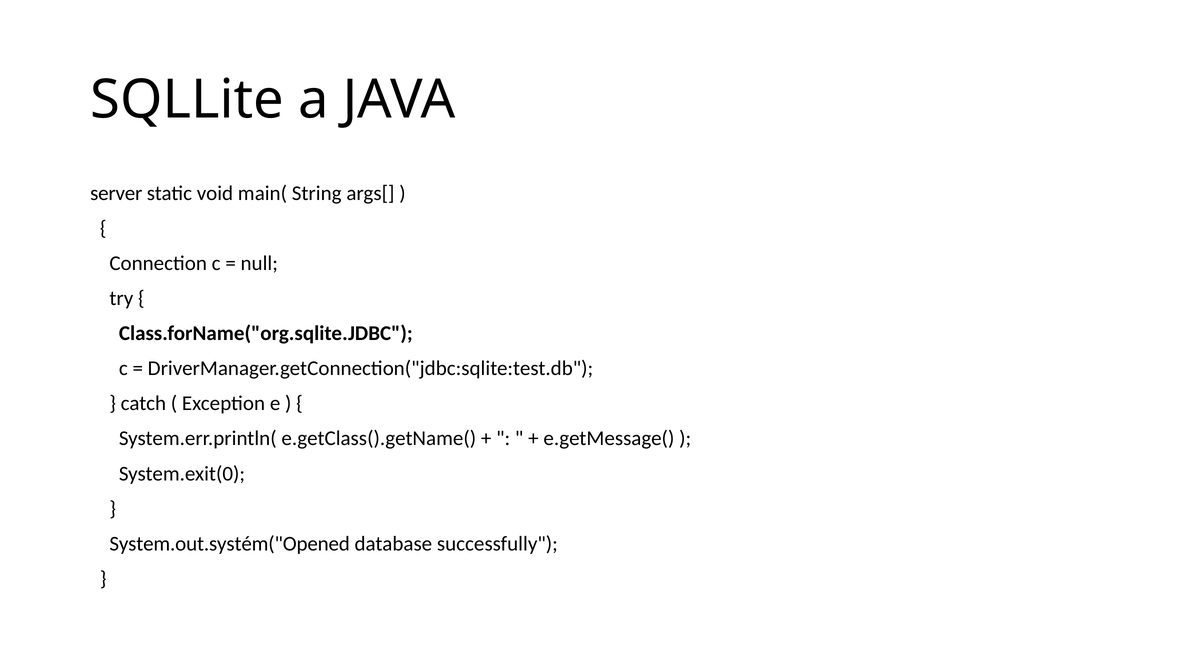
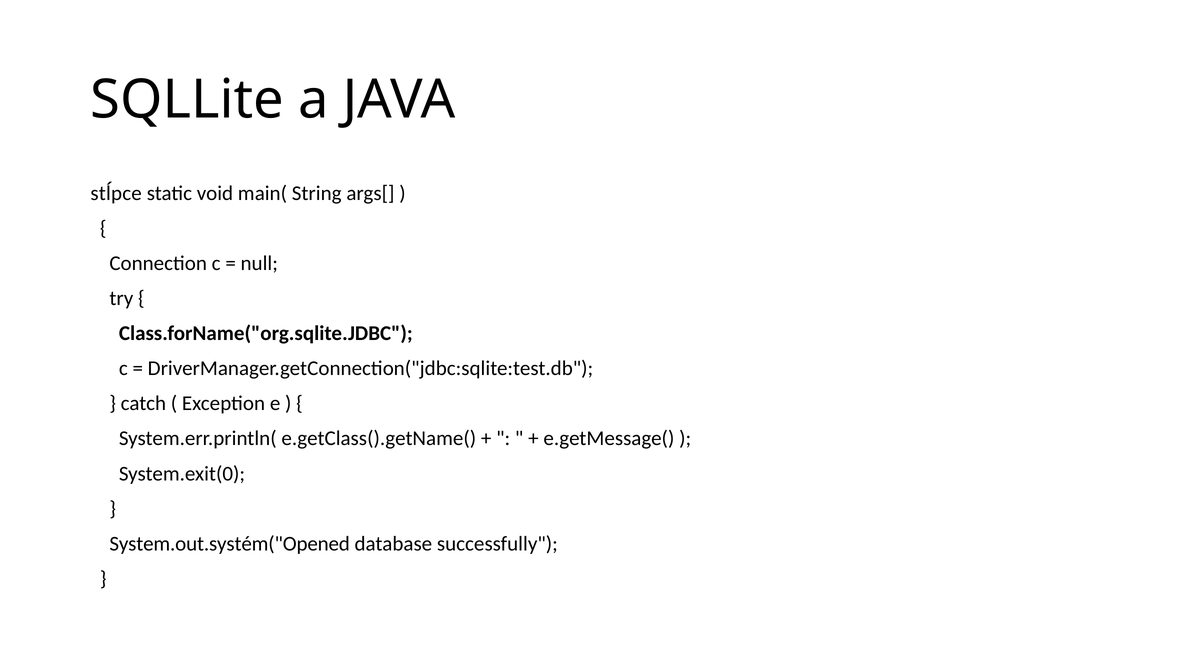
server: server -> stĺpce
